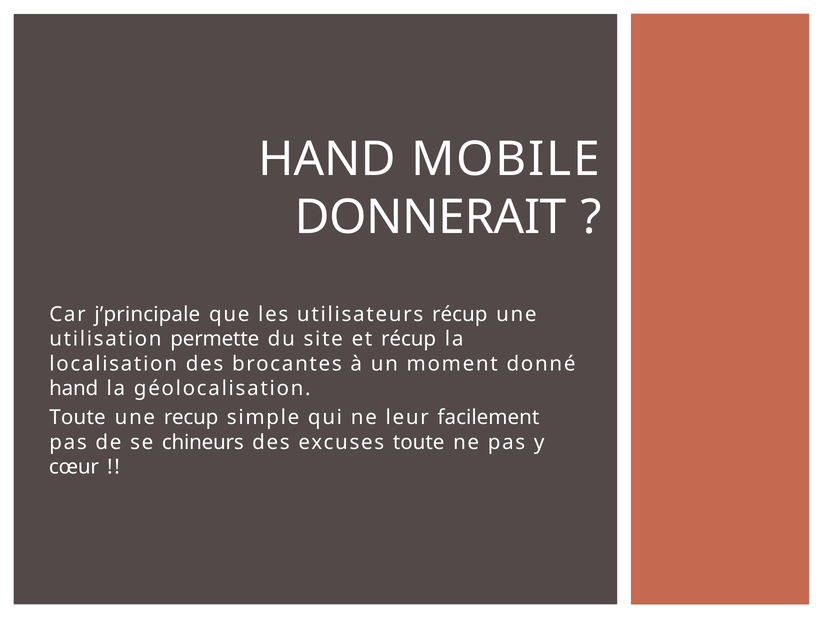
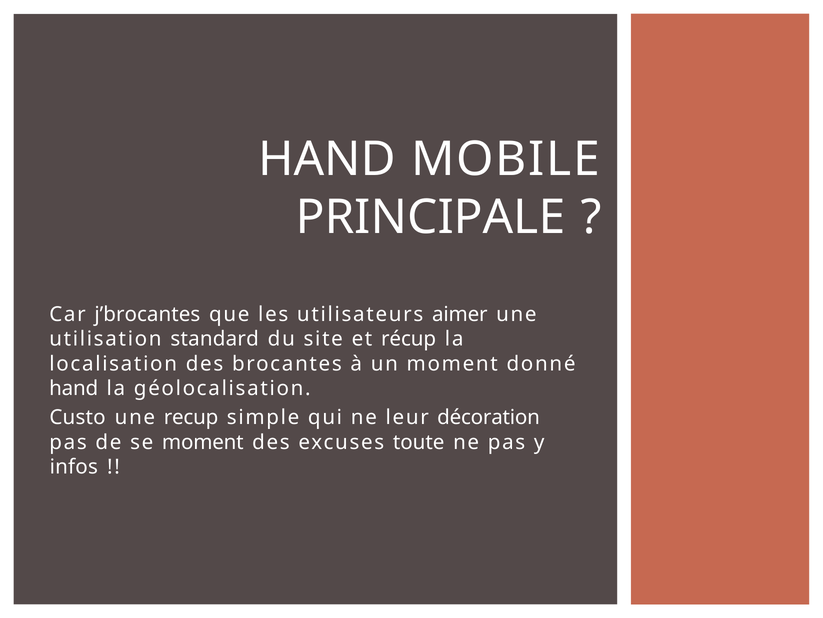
DONNERAIT: DONNERAIT -> PRINCIPALE
j’principale: j’principale -> j’brocantes
utilisateurs récup: récup -> aimer
permette: permette -> standard
Toute at (78, 417): Toute -> Custo
facilement: facilement -> décoration
se chineurs: chineurs -> moment
cœur: cœur -> infos
